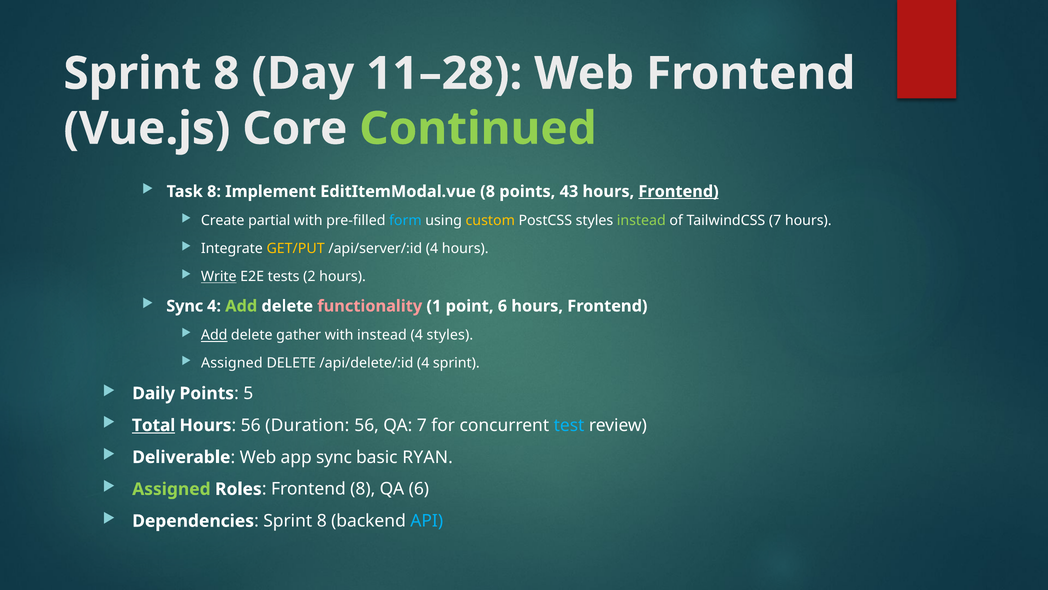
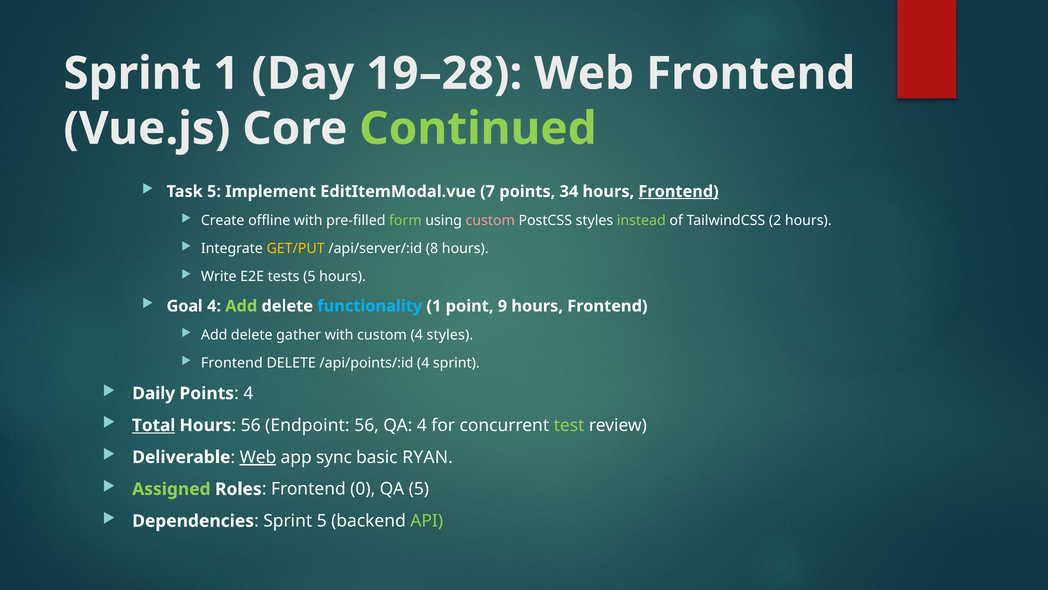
8 at (226, 74): 8 -> 1
11–28: 11–28 -> 19–28
Task 8: 8 -> 5
EditItemModal.vue 8: 8 -> 7
43: 43 -> 34
partial: partial -> offline
form colour: light blue -> light green
custom at (490, 220) colour: yellow -> pink
TailwindCSS 7: 7 -> 2
/api/server/:id 4: 4 -> 8
Write underline: present -> none
tests 2: 2 -> 5
Sync at (185, 306): Sync -> Goal
functionality colour: pink -> light blue
point 6: 6 -> 9
Add at (214, 335) underline: present -> none
with instead: instead -> custom
Assigned at (232, 363): Assigned -> Frontend
/api/delete/:id: /api/delete/:id -> /api/points/:id
Points 5: 5 -> 4
Duration: Duration -> Endpoint
QA 7: 7 -> 4
test colour: light blue -> light green
Web at (258, 457) underline: none -> present
Frontend 8: 8 -> 0
QA 6: 6 -> 5
Dependencies Sprint 8: 8 -> 5
API colour: light blue -> light green
